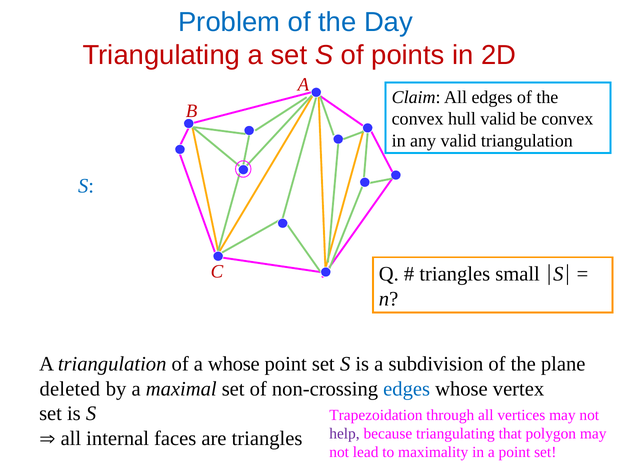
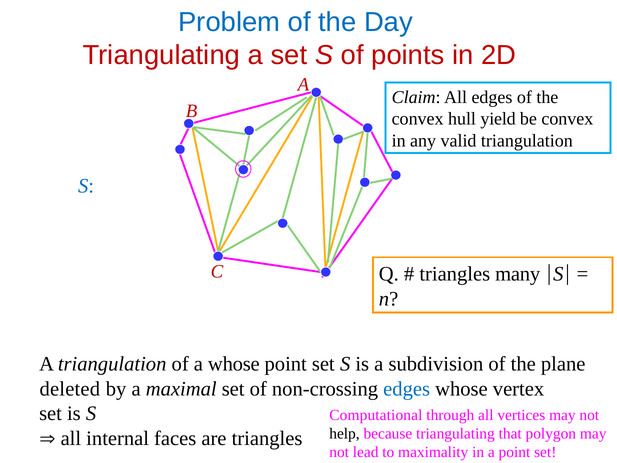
hull valid: valid -> yield
small: small -> many
Trapezoidation: Trapezoidation -> Computational
help colour: purple -> black
